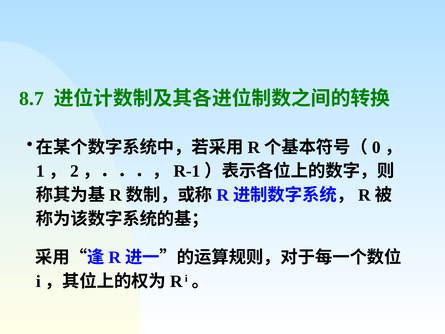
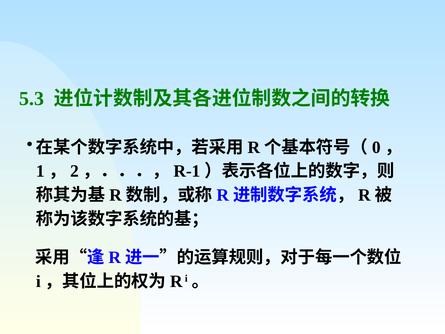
8.7: 8.7 -> 5.3
